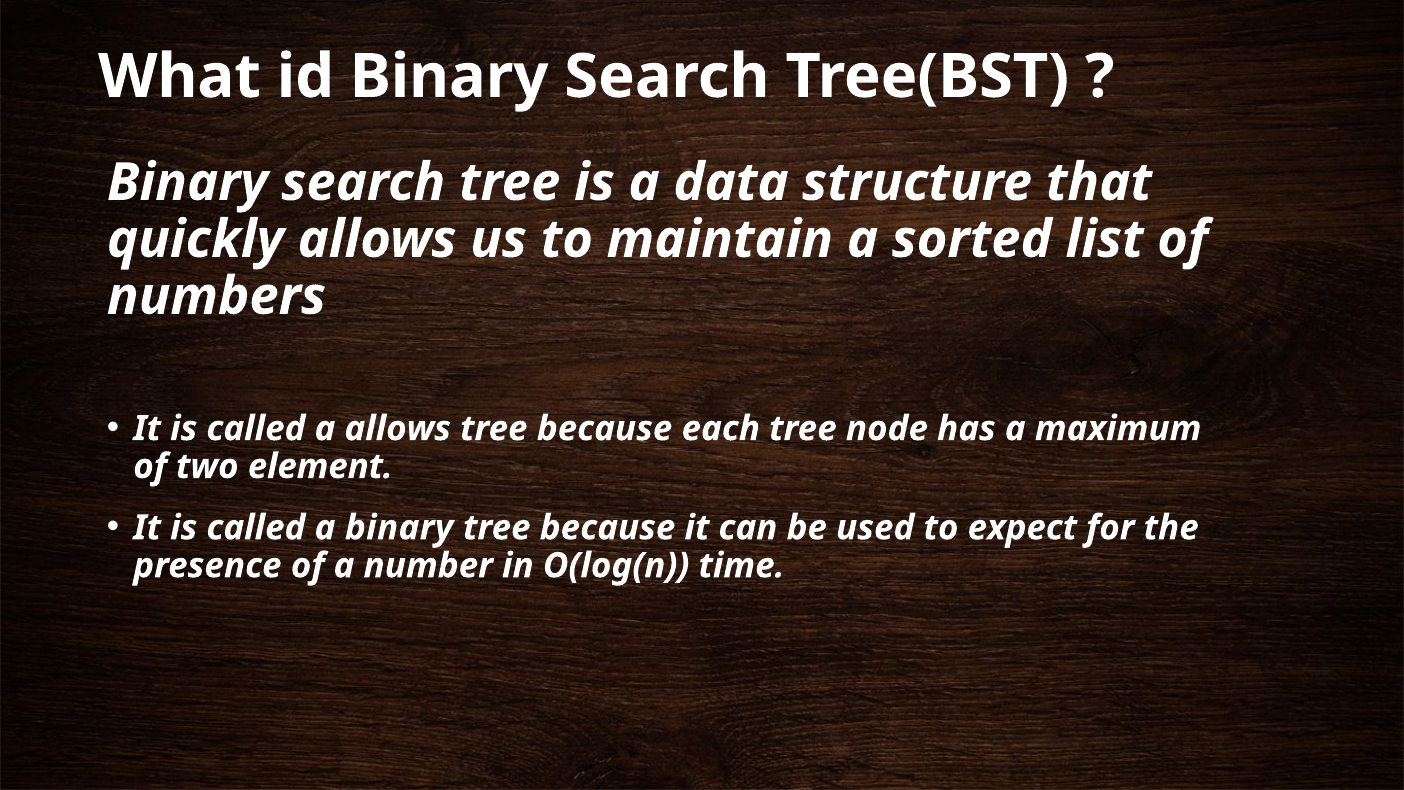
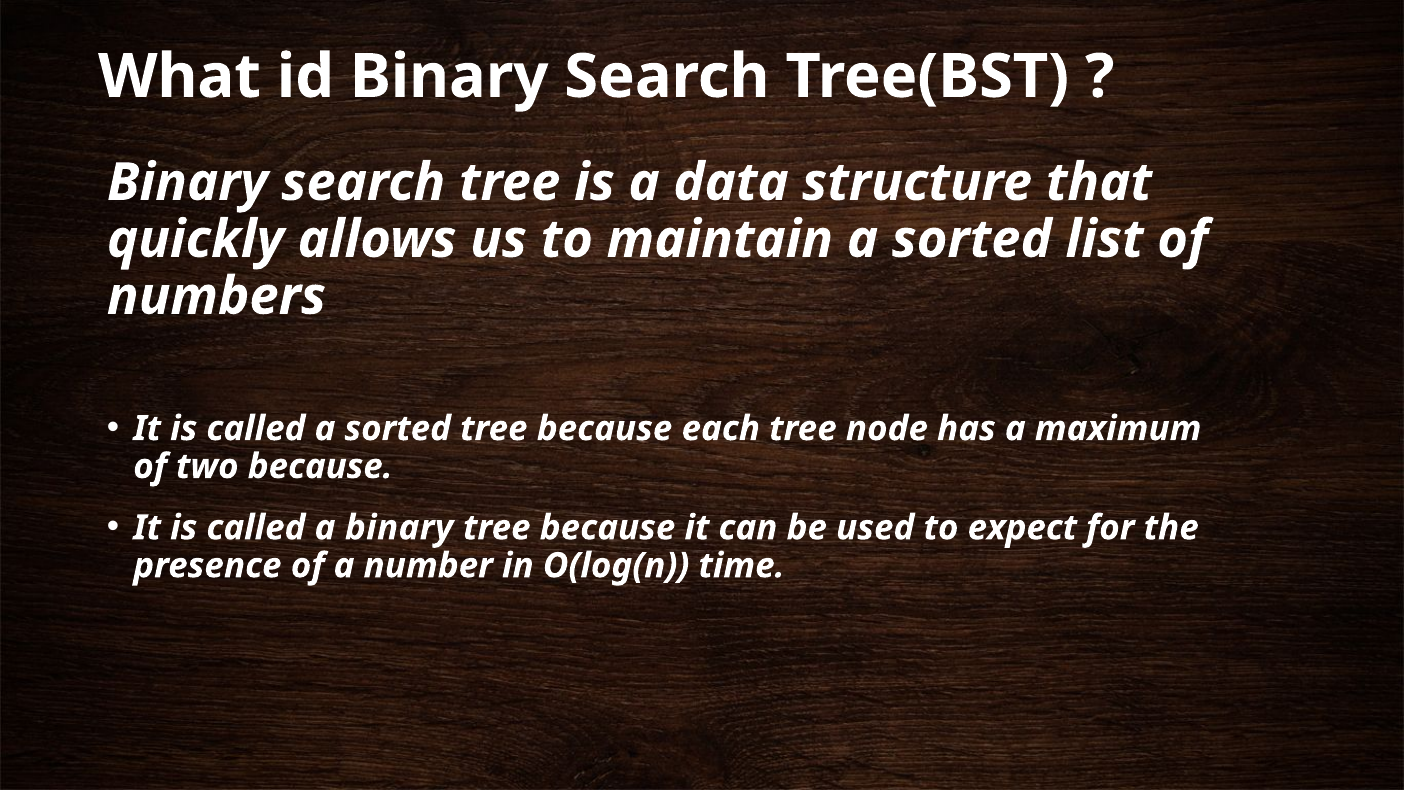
called a allows: allows -> sorted
two element: element -> because
